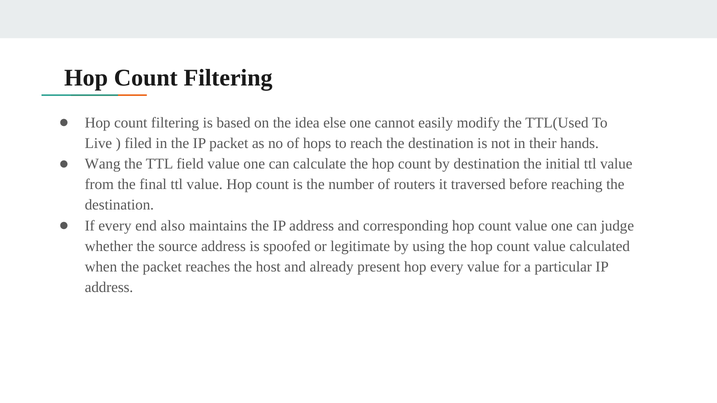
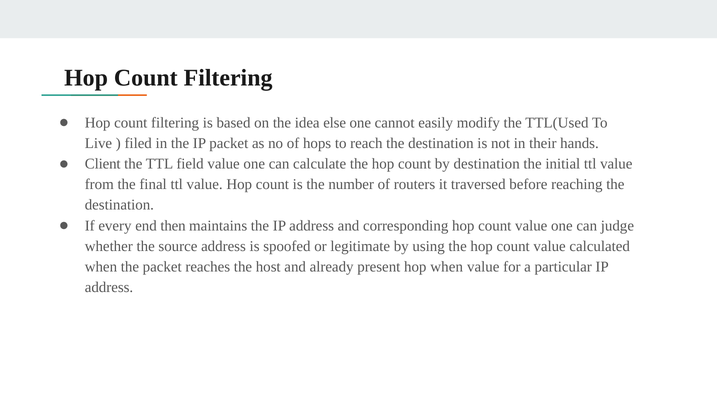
Wang: Wang -> Client
also: also -> then
hop every: every -> when
